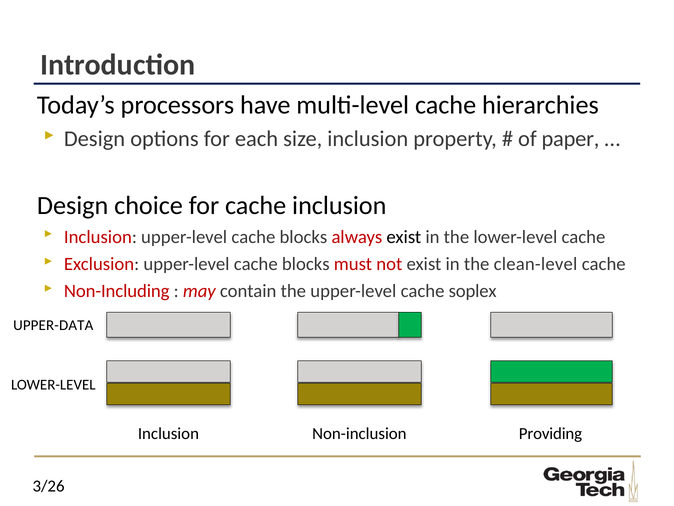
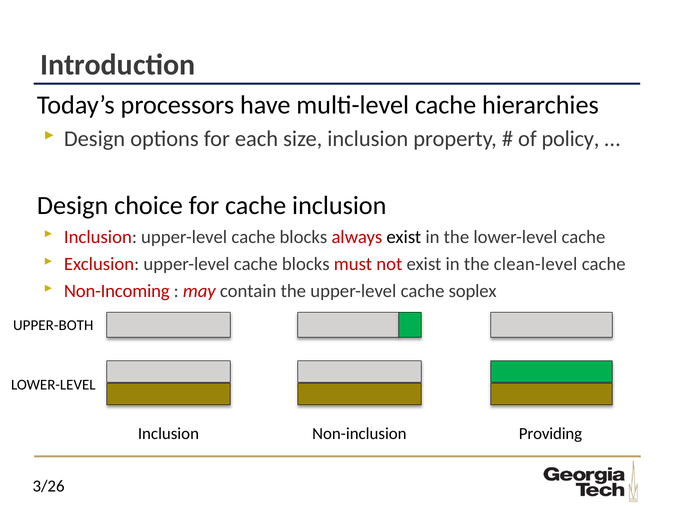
paper: paper -> policy
Non-Including: Non-Including -> Non-Incoming
UPPER-DATA: UPPER-DATA -> UPPER-BOTH
